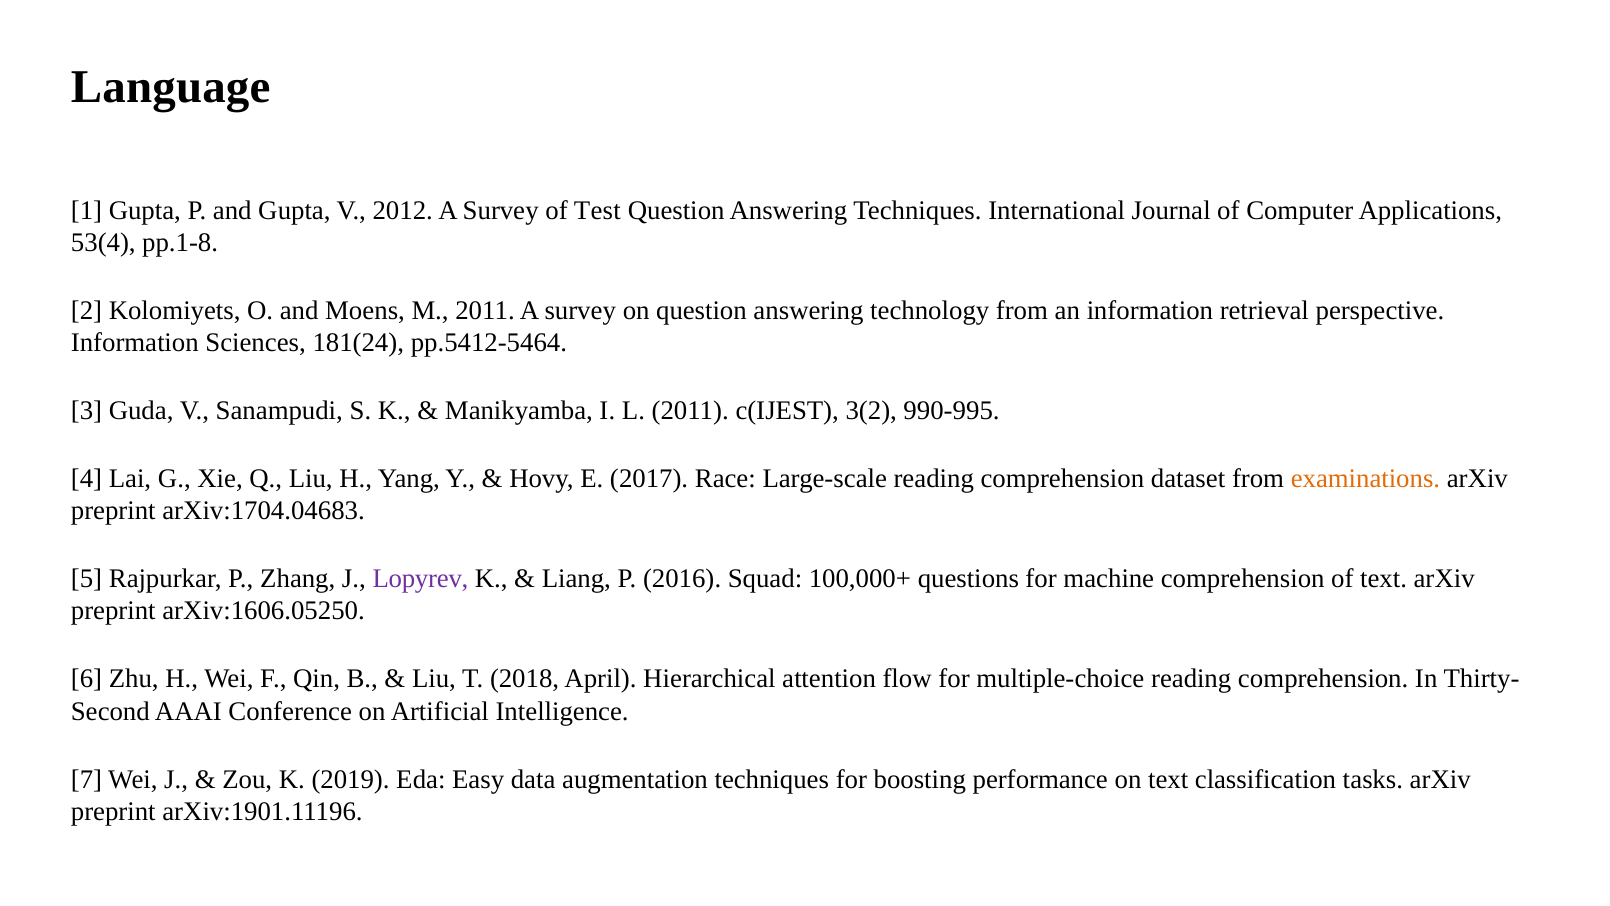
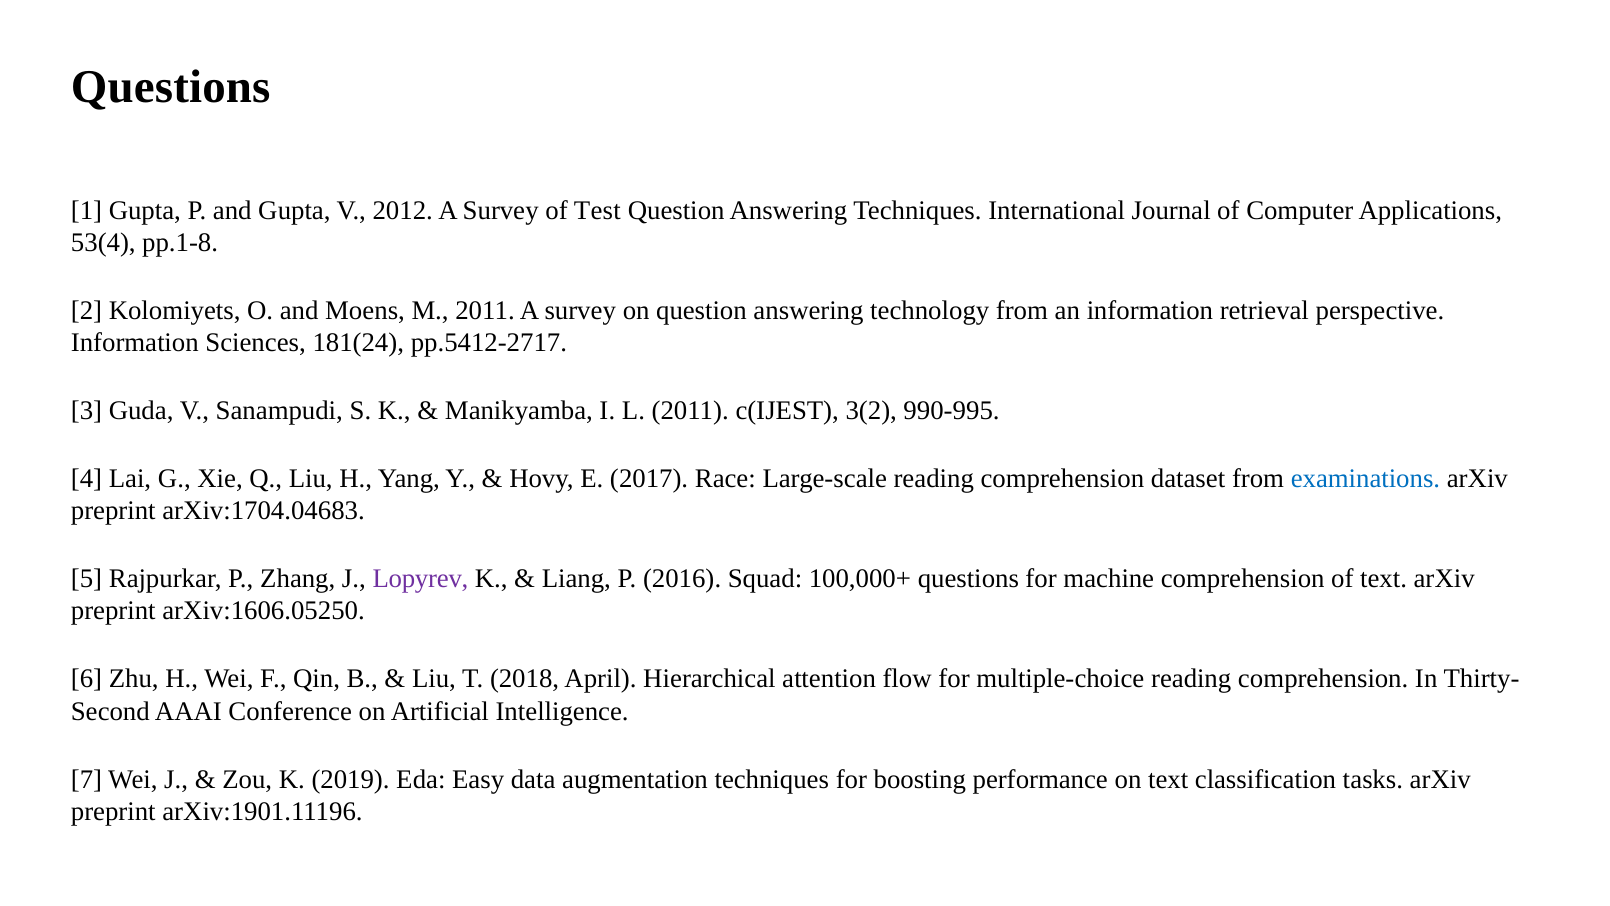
Language at (171, 87): Language -> Questions
pp.5412-5464: pp.5412-5464 -> pp.5412-2717
examinations colour: orange -> blue
